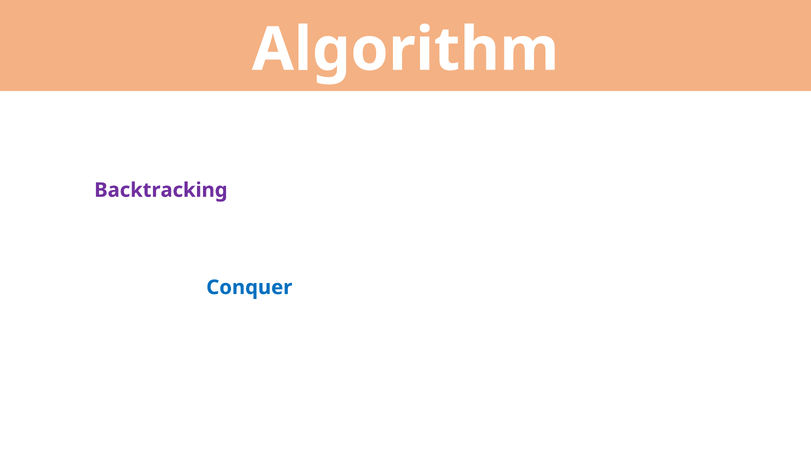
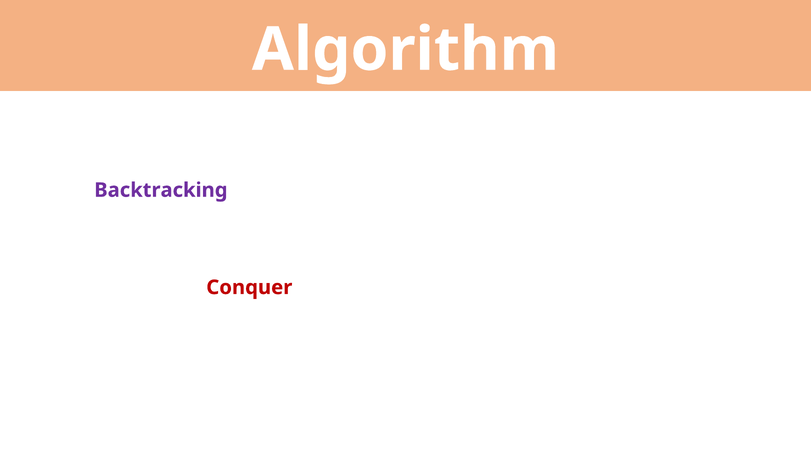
Conquer colour: blue -> red
